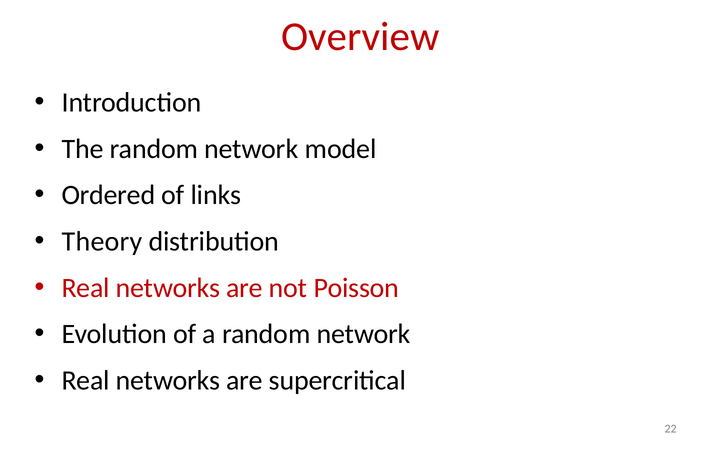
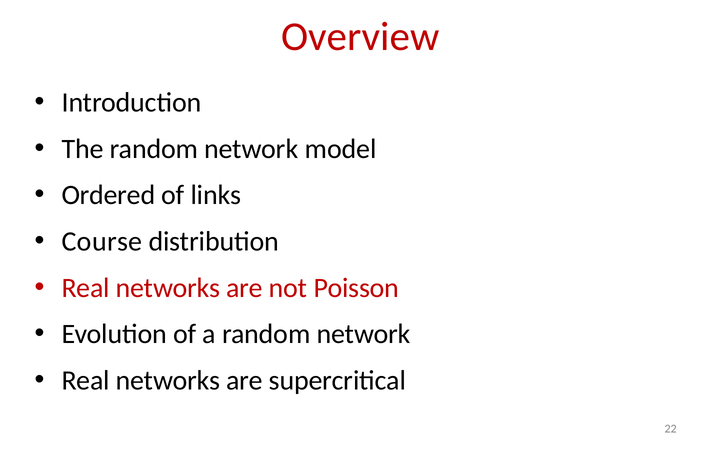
Theory: Theory -> Course
